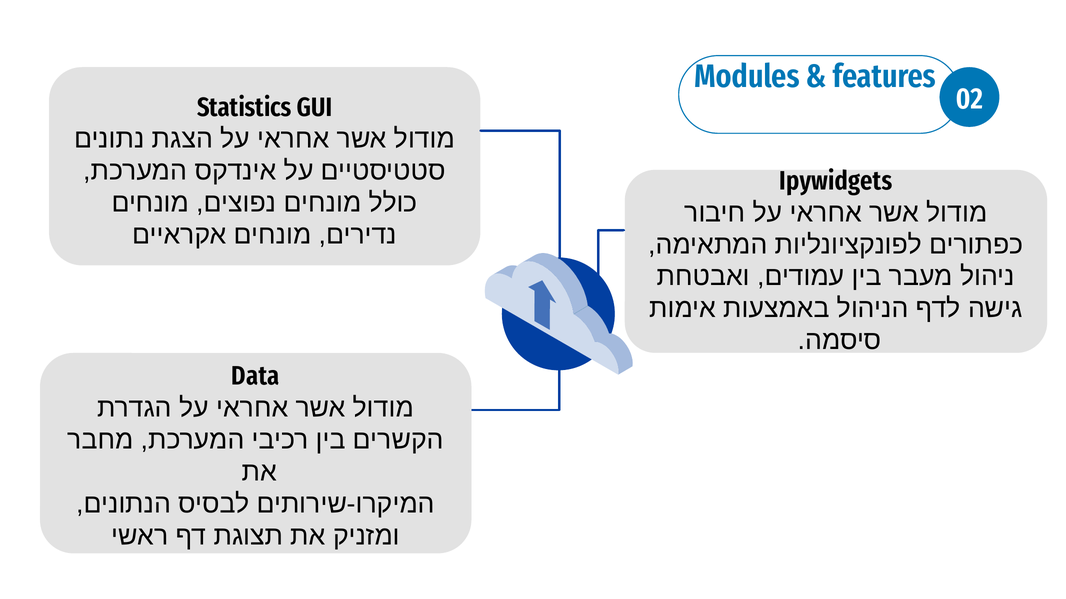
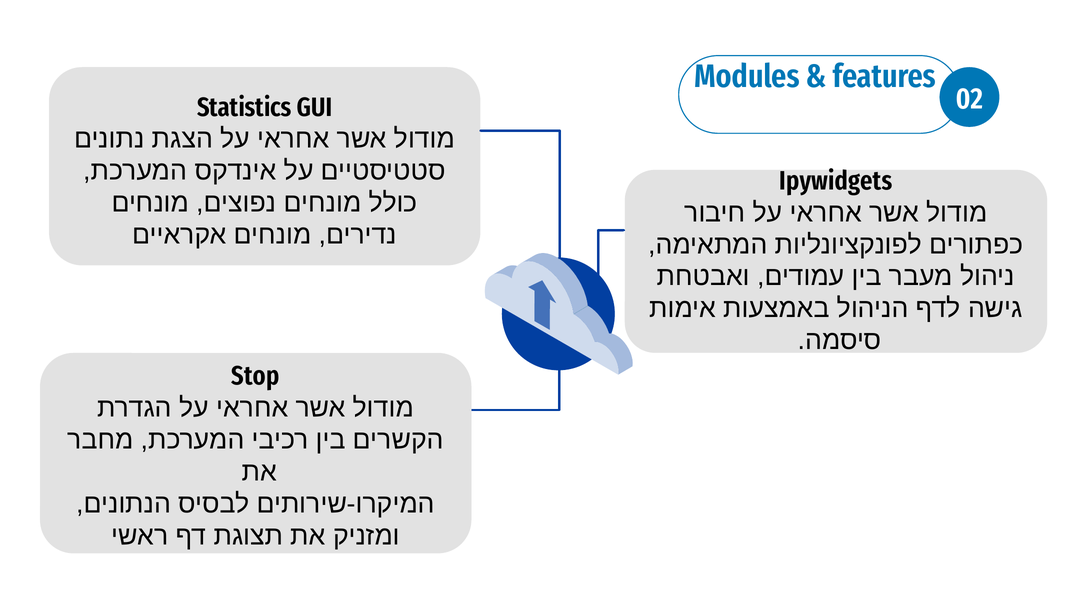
Data: Data -> Stop
